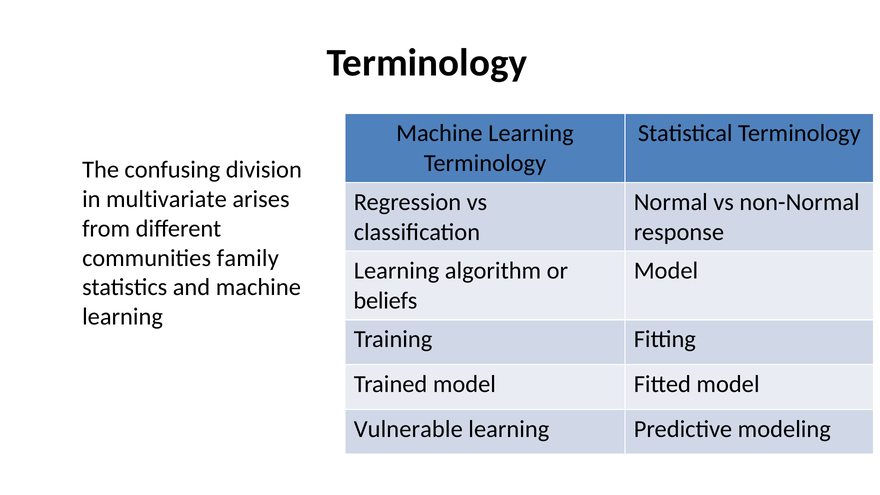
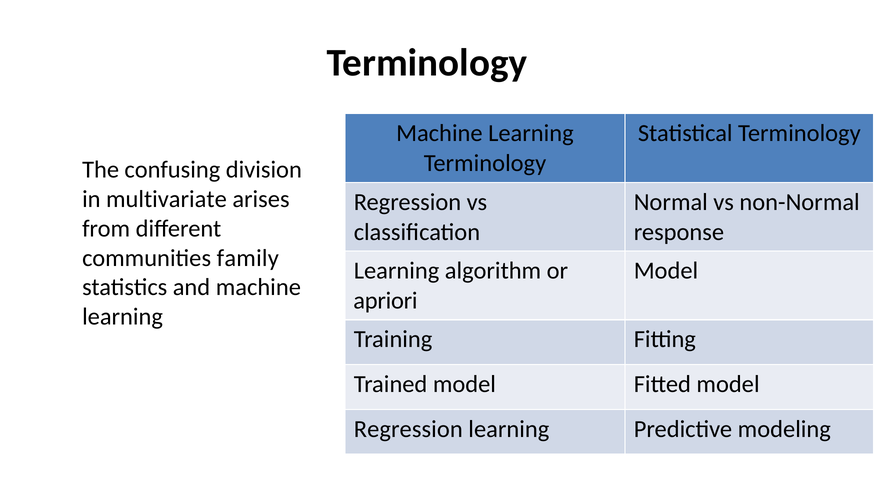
beliefs: beliefs -> apriori
Vulnerable at (408, 429): Vulnerable -> Regression
